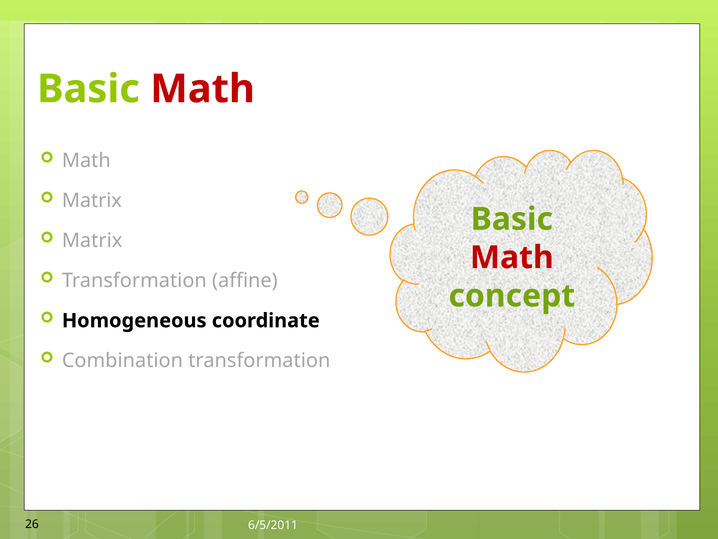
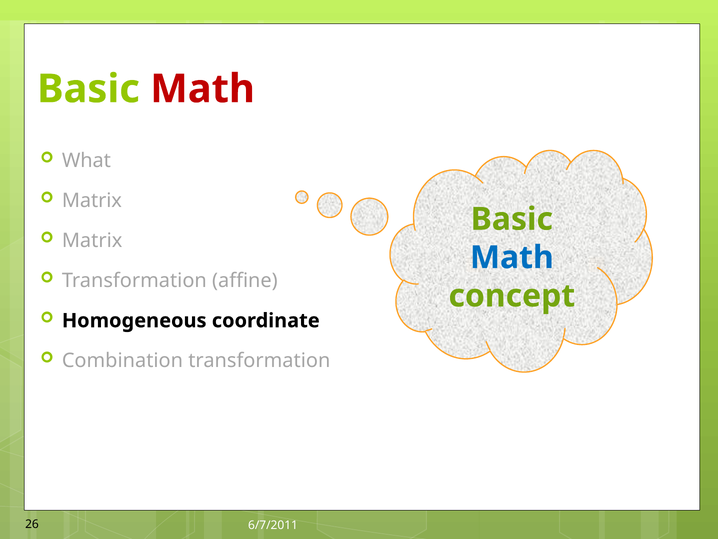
Math at (86, 161): Math -> What
Math at (512, 257) colour: red -> blue
6/5/2011: 6/5/2011 -> 6/7/2011
